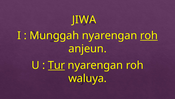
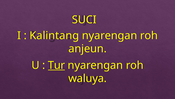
JIWA: JIWA -> SUCI
Munggah: Munggah -> Kalintang
roh at (149, 35) underline: present -> none
